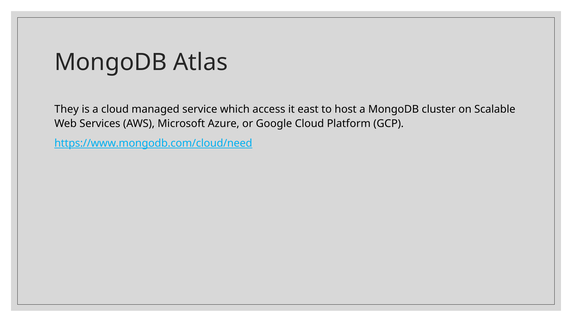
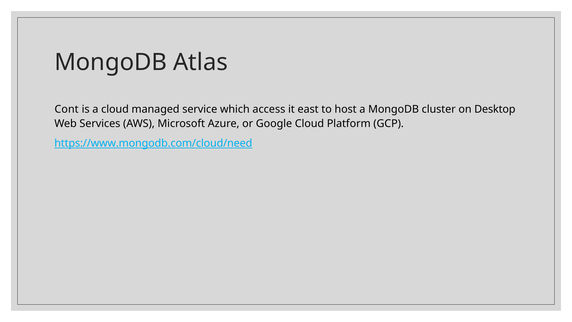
They: They -> Cont
Scalable: Scalable -> Desktop
